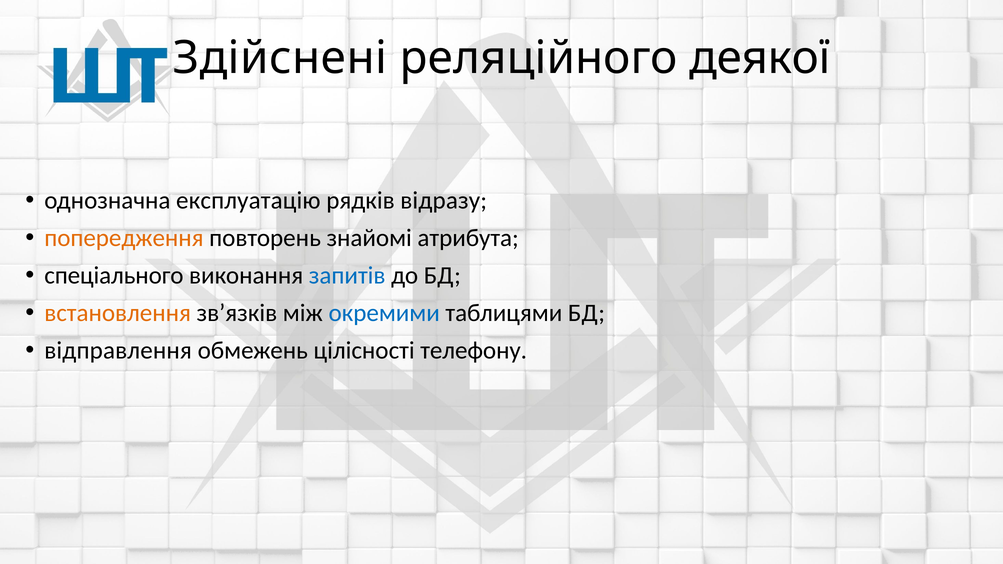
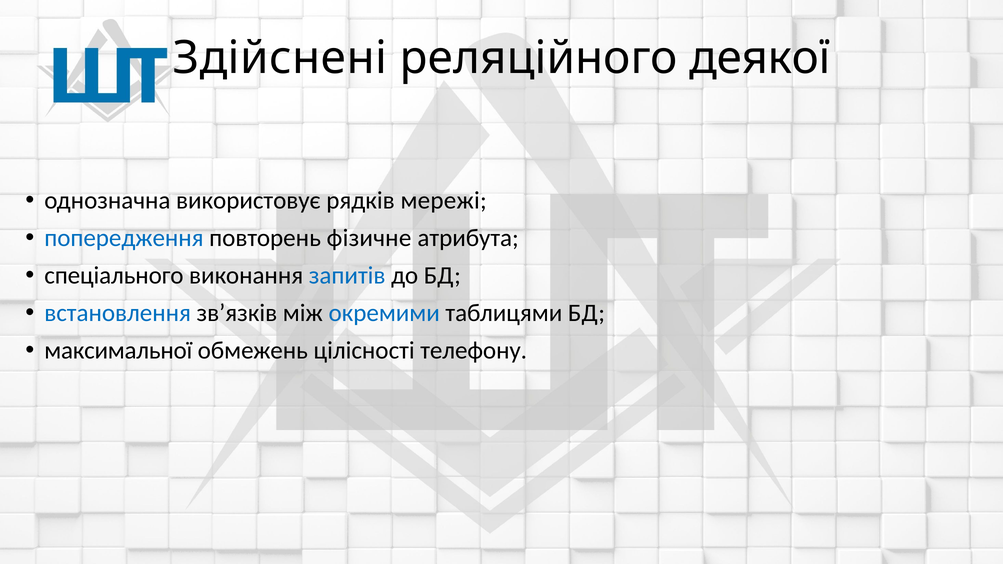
експлуатацію: експлуатацію -> використовує
відразу: відразу -> мережі
попередження colour: orange -> blue
знайомі: знайомі -> фізичне
встановлення colour: orange -> blue
відправлення: відправлення -> максимальної
